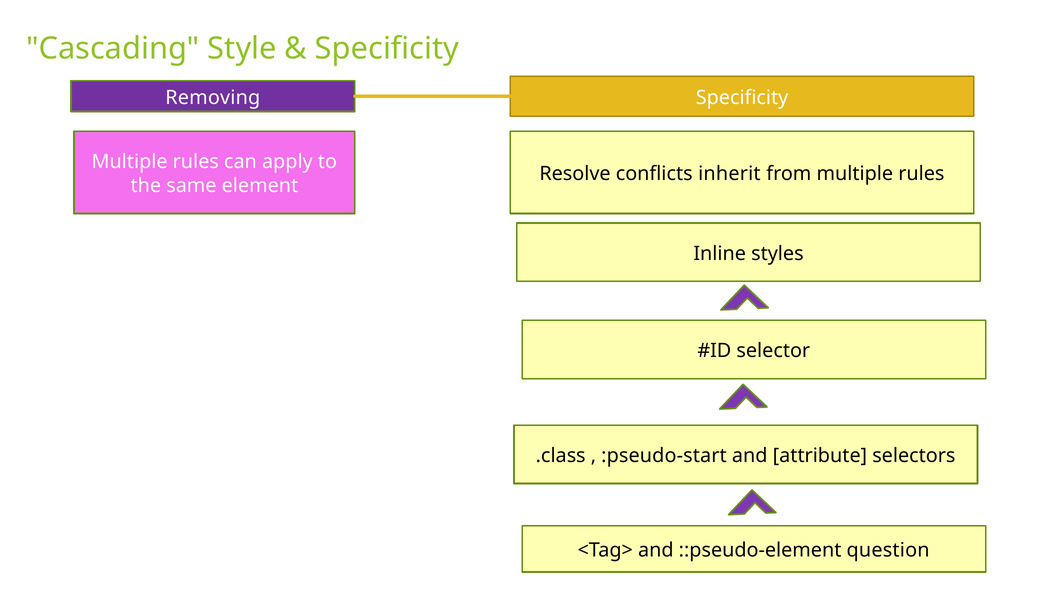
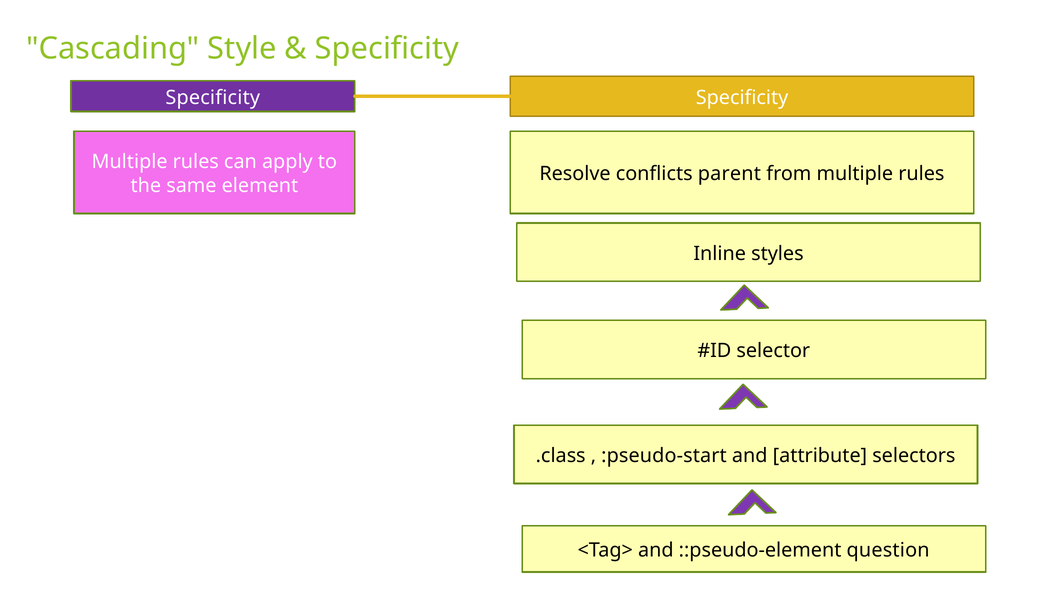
Removing at (213, 98): Removing -> Specificity
inherit: inherit -> parent
